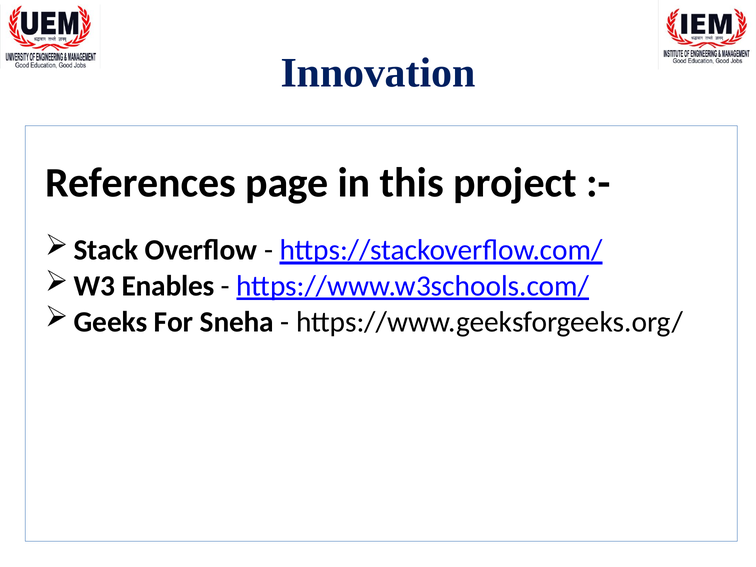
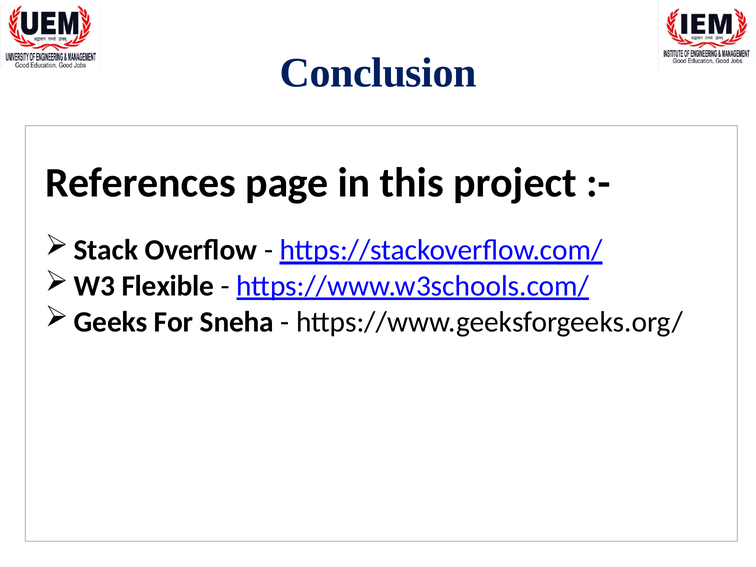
Innovation: Innovation -> Conclusion
Enables: Enables -> Flexible
